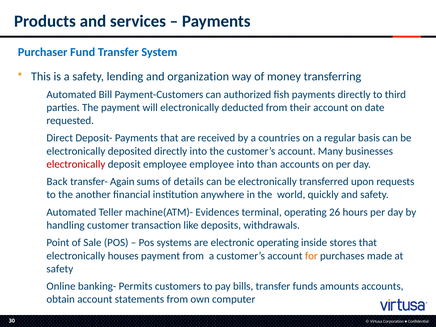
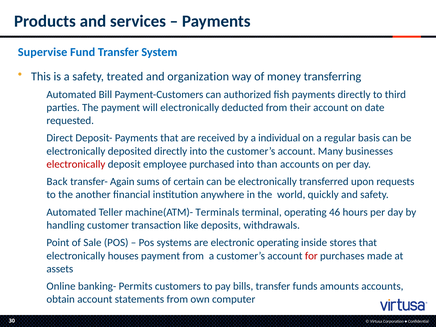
Purchaser: Purchaser -> Supervise
lending: lending -> treated
countries: countries -> individual
employee employee: employee -> purchased
details: details -> certain
Evidences: Evidences -> Terminals
26: 26 -> 46
for colour: orange -> red
safety at (60, 269): safety -> assets
